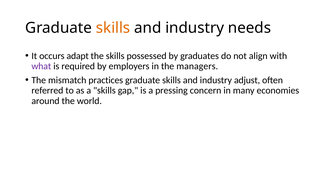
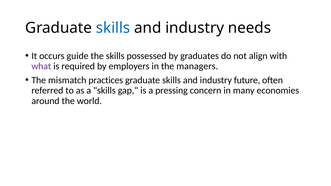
skills at (113, 28) colour: orange -> blue
adapt: adapt -> guide
adjust: adjust -> future
